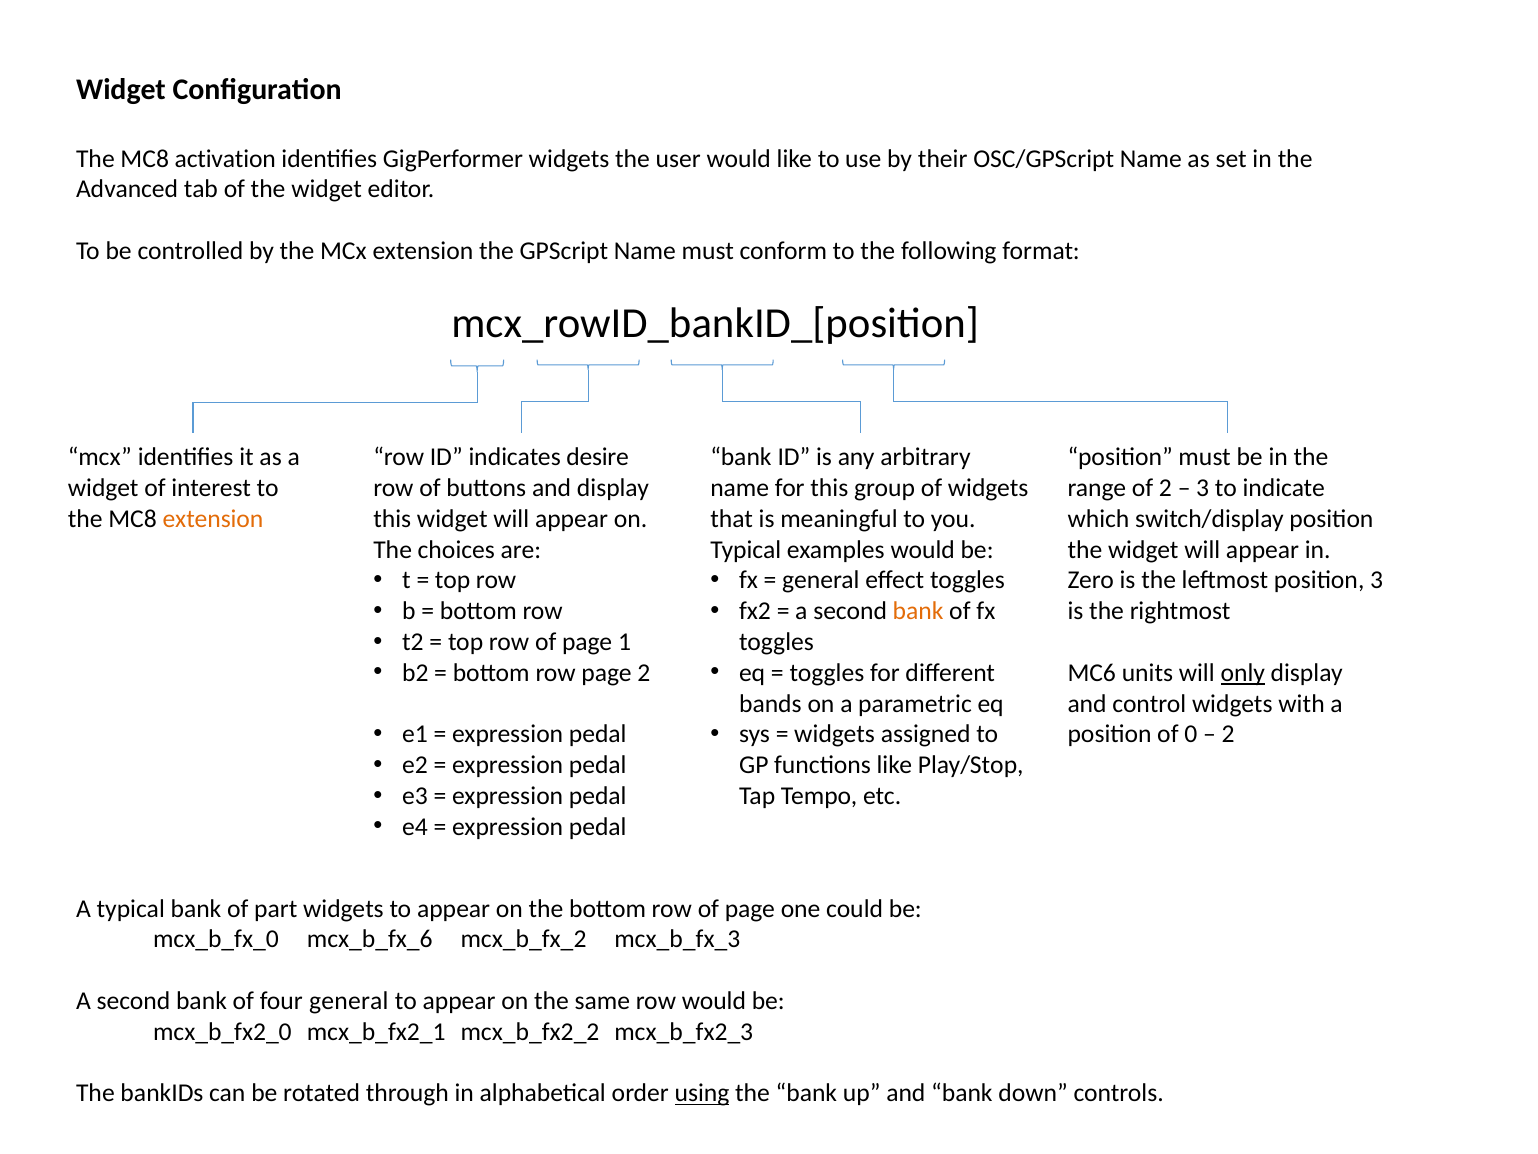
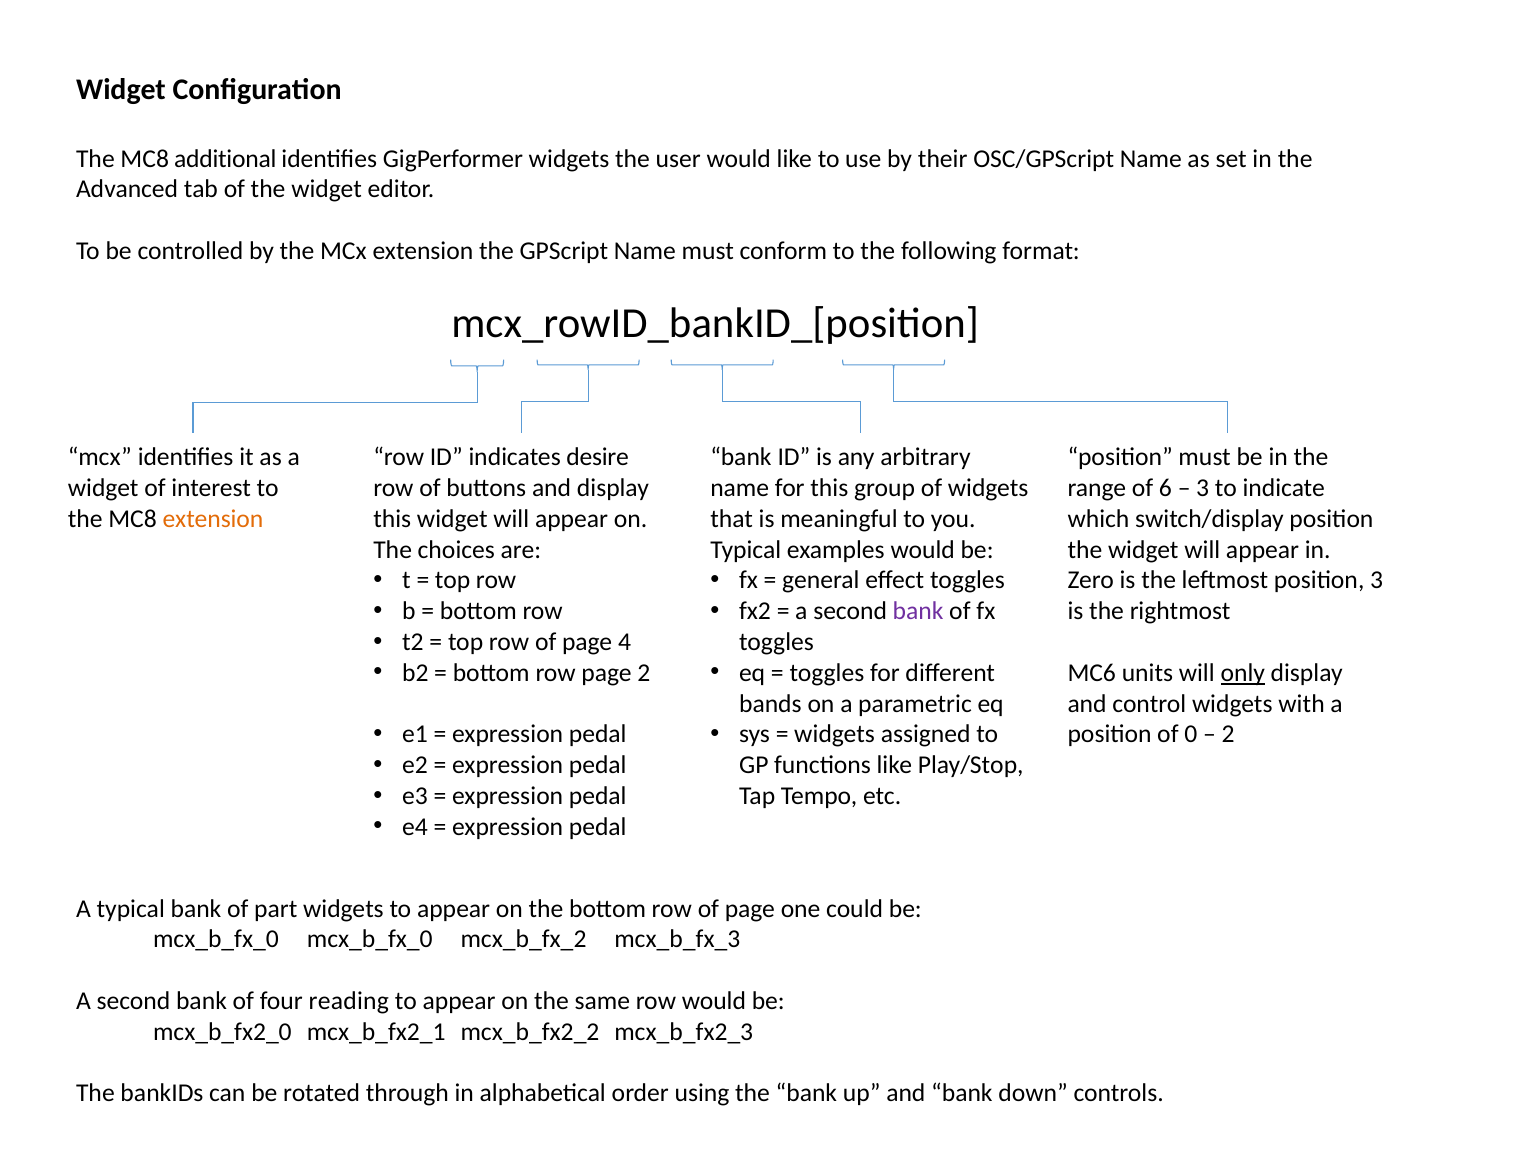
activation: activation -> additional
of 2: 2 -> 6
bank at (918, 611) colour: orange -> purple
1: 1 -> 4
mcx_b_fx_0 mcx_b_fx_6: mcx_b_fx_6 -> mcx_b_fx_0
four general: general -> reading
using underline: present -> none
